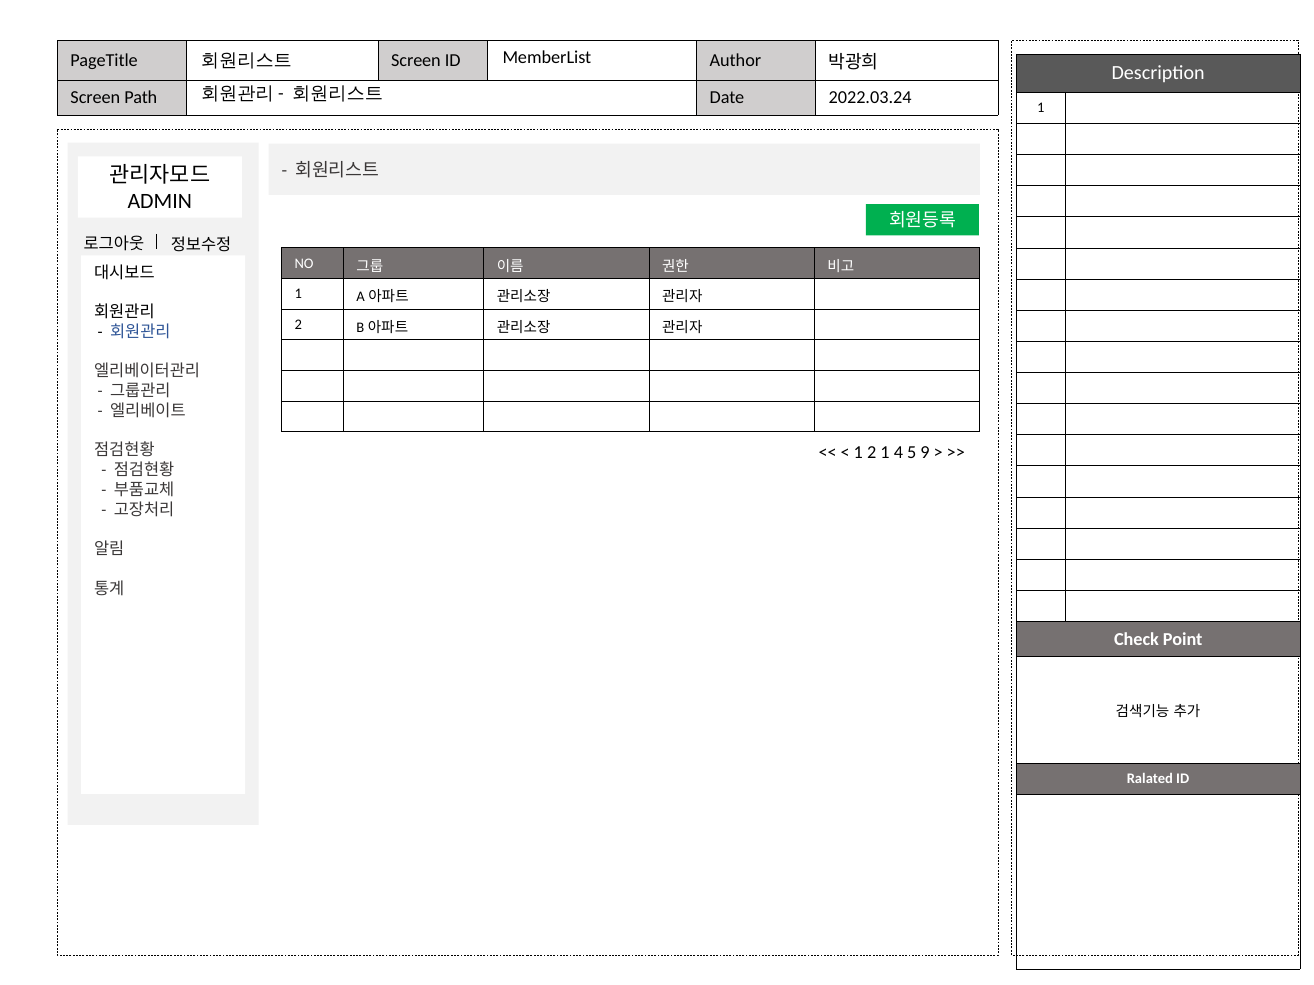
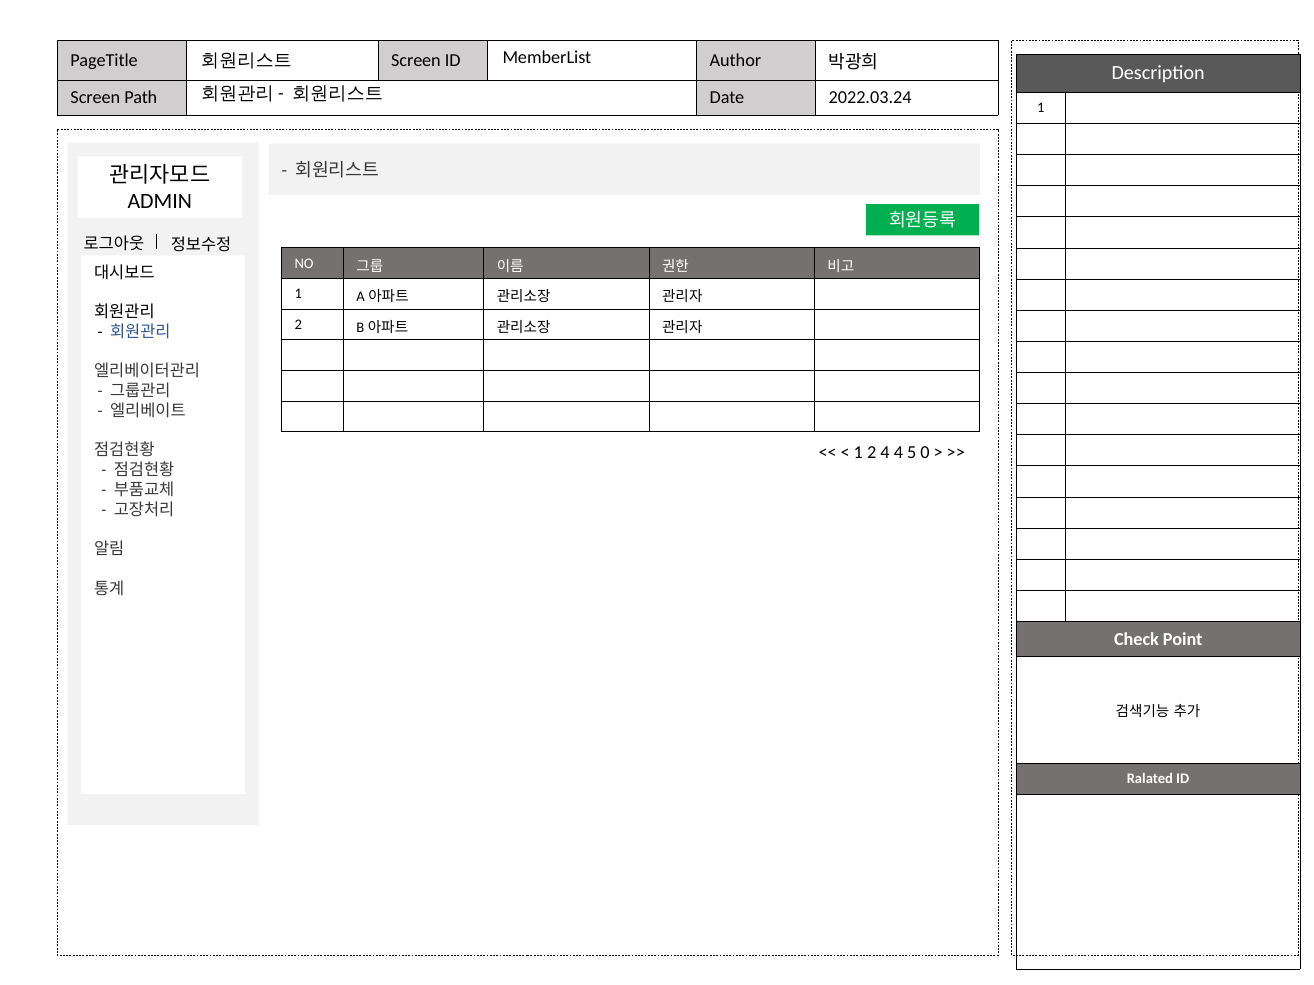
2 1: 1 -> 4
9: 9 -> 0
